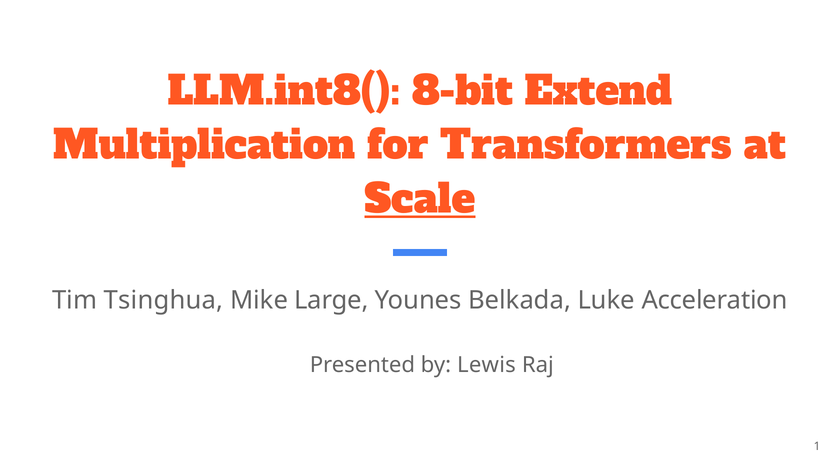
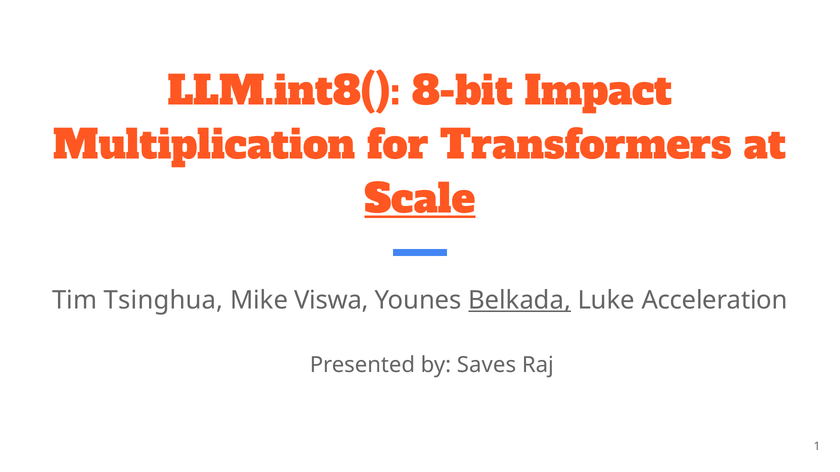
Extend: Extend -> Impact
Large: Large -> Viswa
Belkada underline: none -> present
Lewis: Lewis -> Saves
